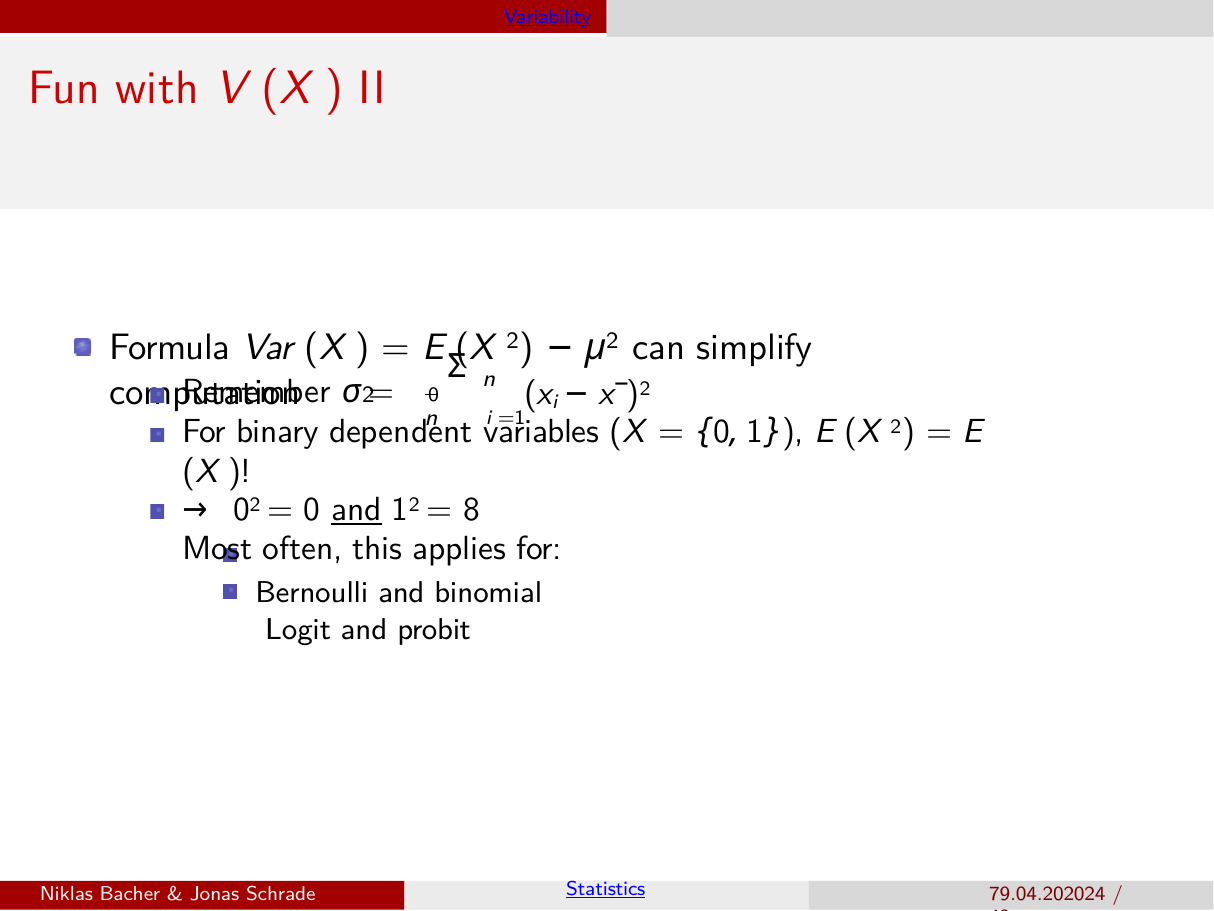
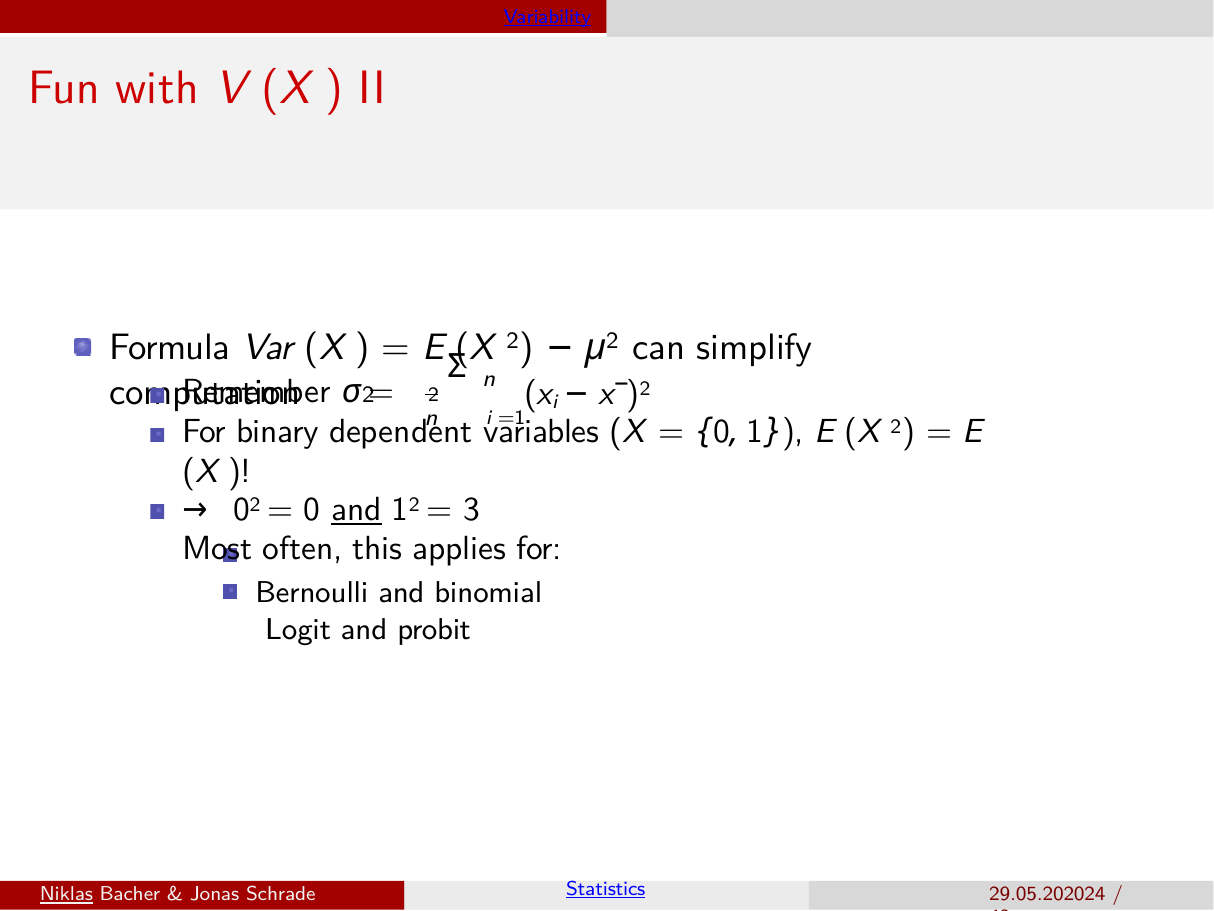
0 at (434, 395): 0 -> 2
8: 8 -> 3
Niklas underline: none -> present
79.04.202024: 79.04.202024 -> 29.05.202024
